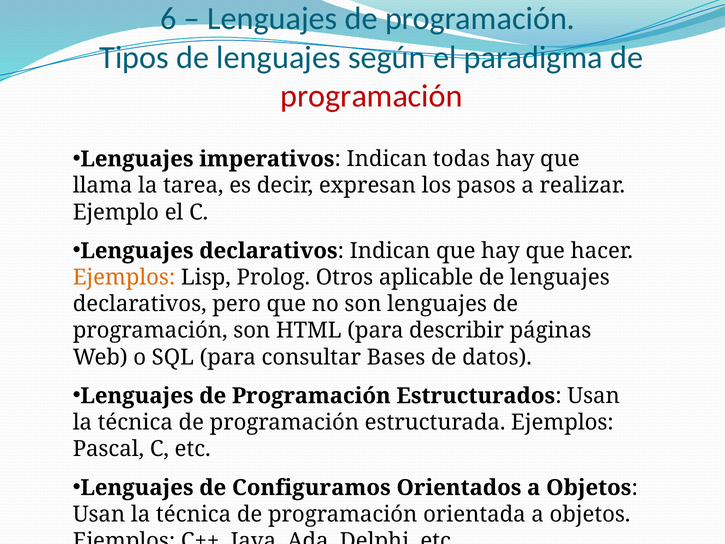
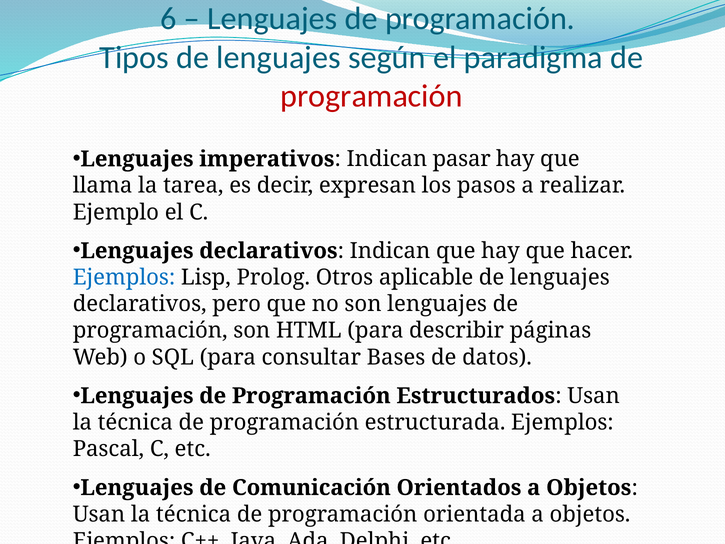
todas: todas -> pasar
Ejemplos at (124, 277) colour: orange -> blue
Configuramos: Configuramos -> Comunicación
